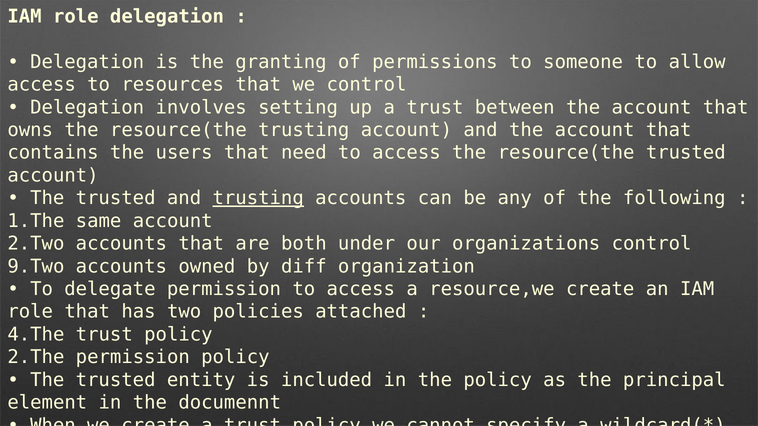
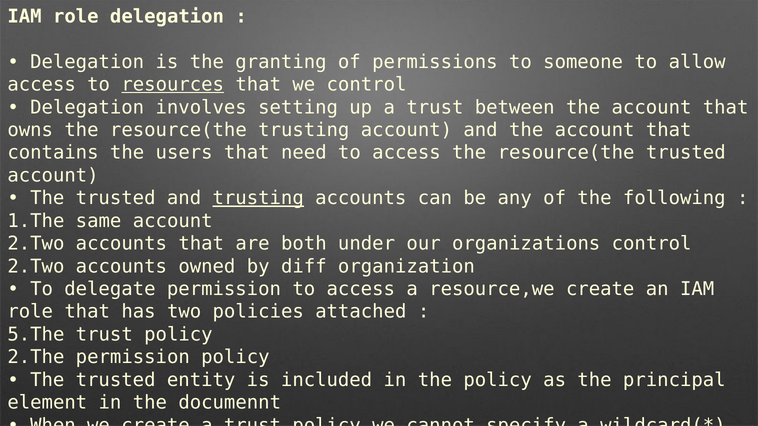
resources underline: none -> present
9.Two at (36, 267): 9.Two -> 2.Two
4.The: 4.The -> 5.The
